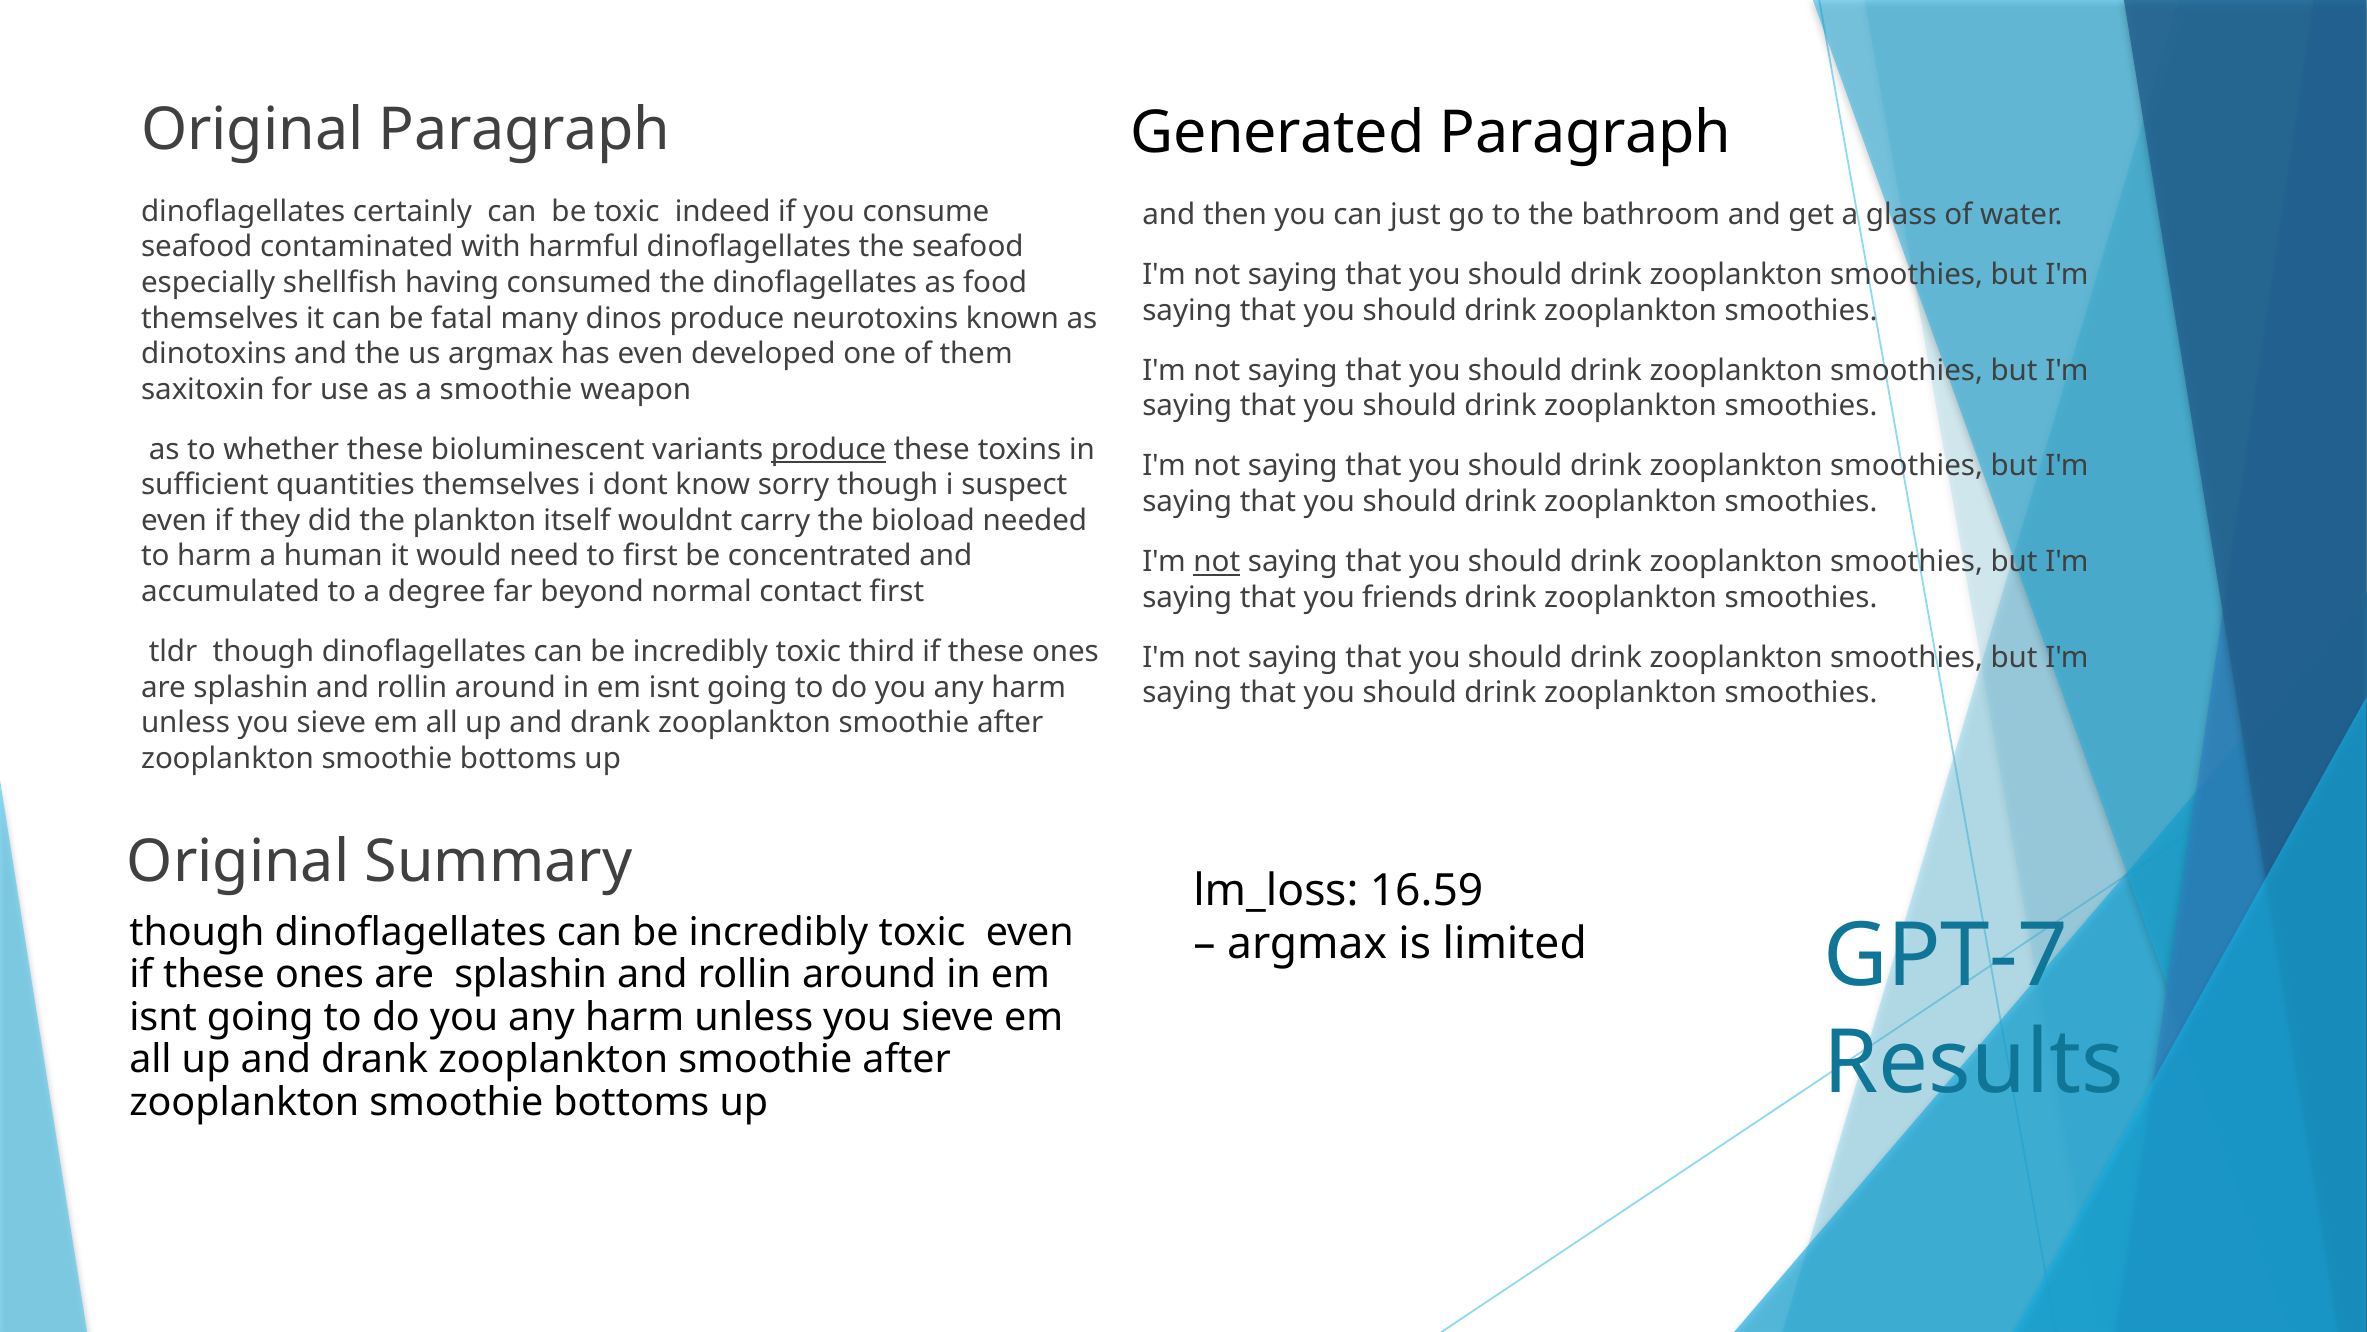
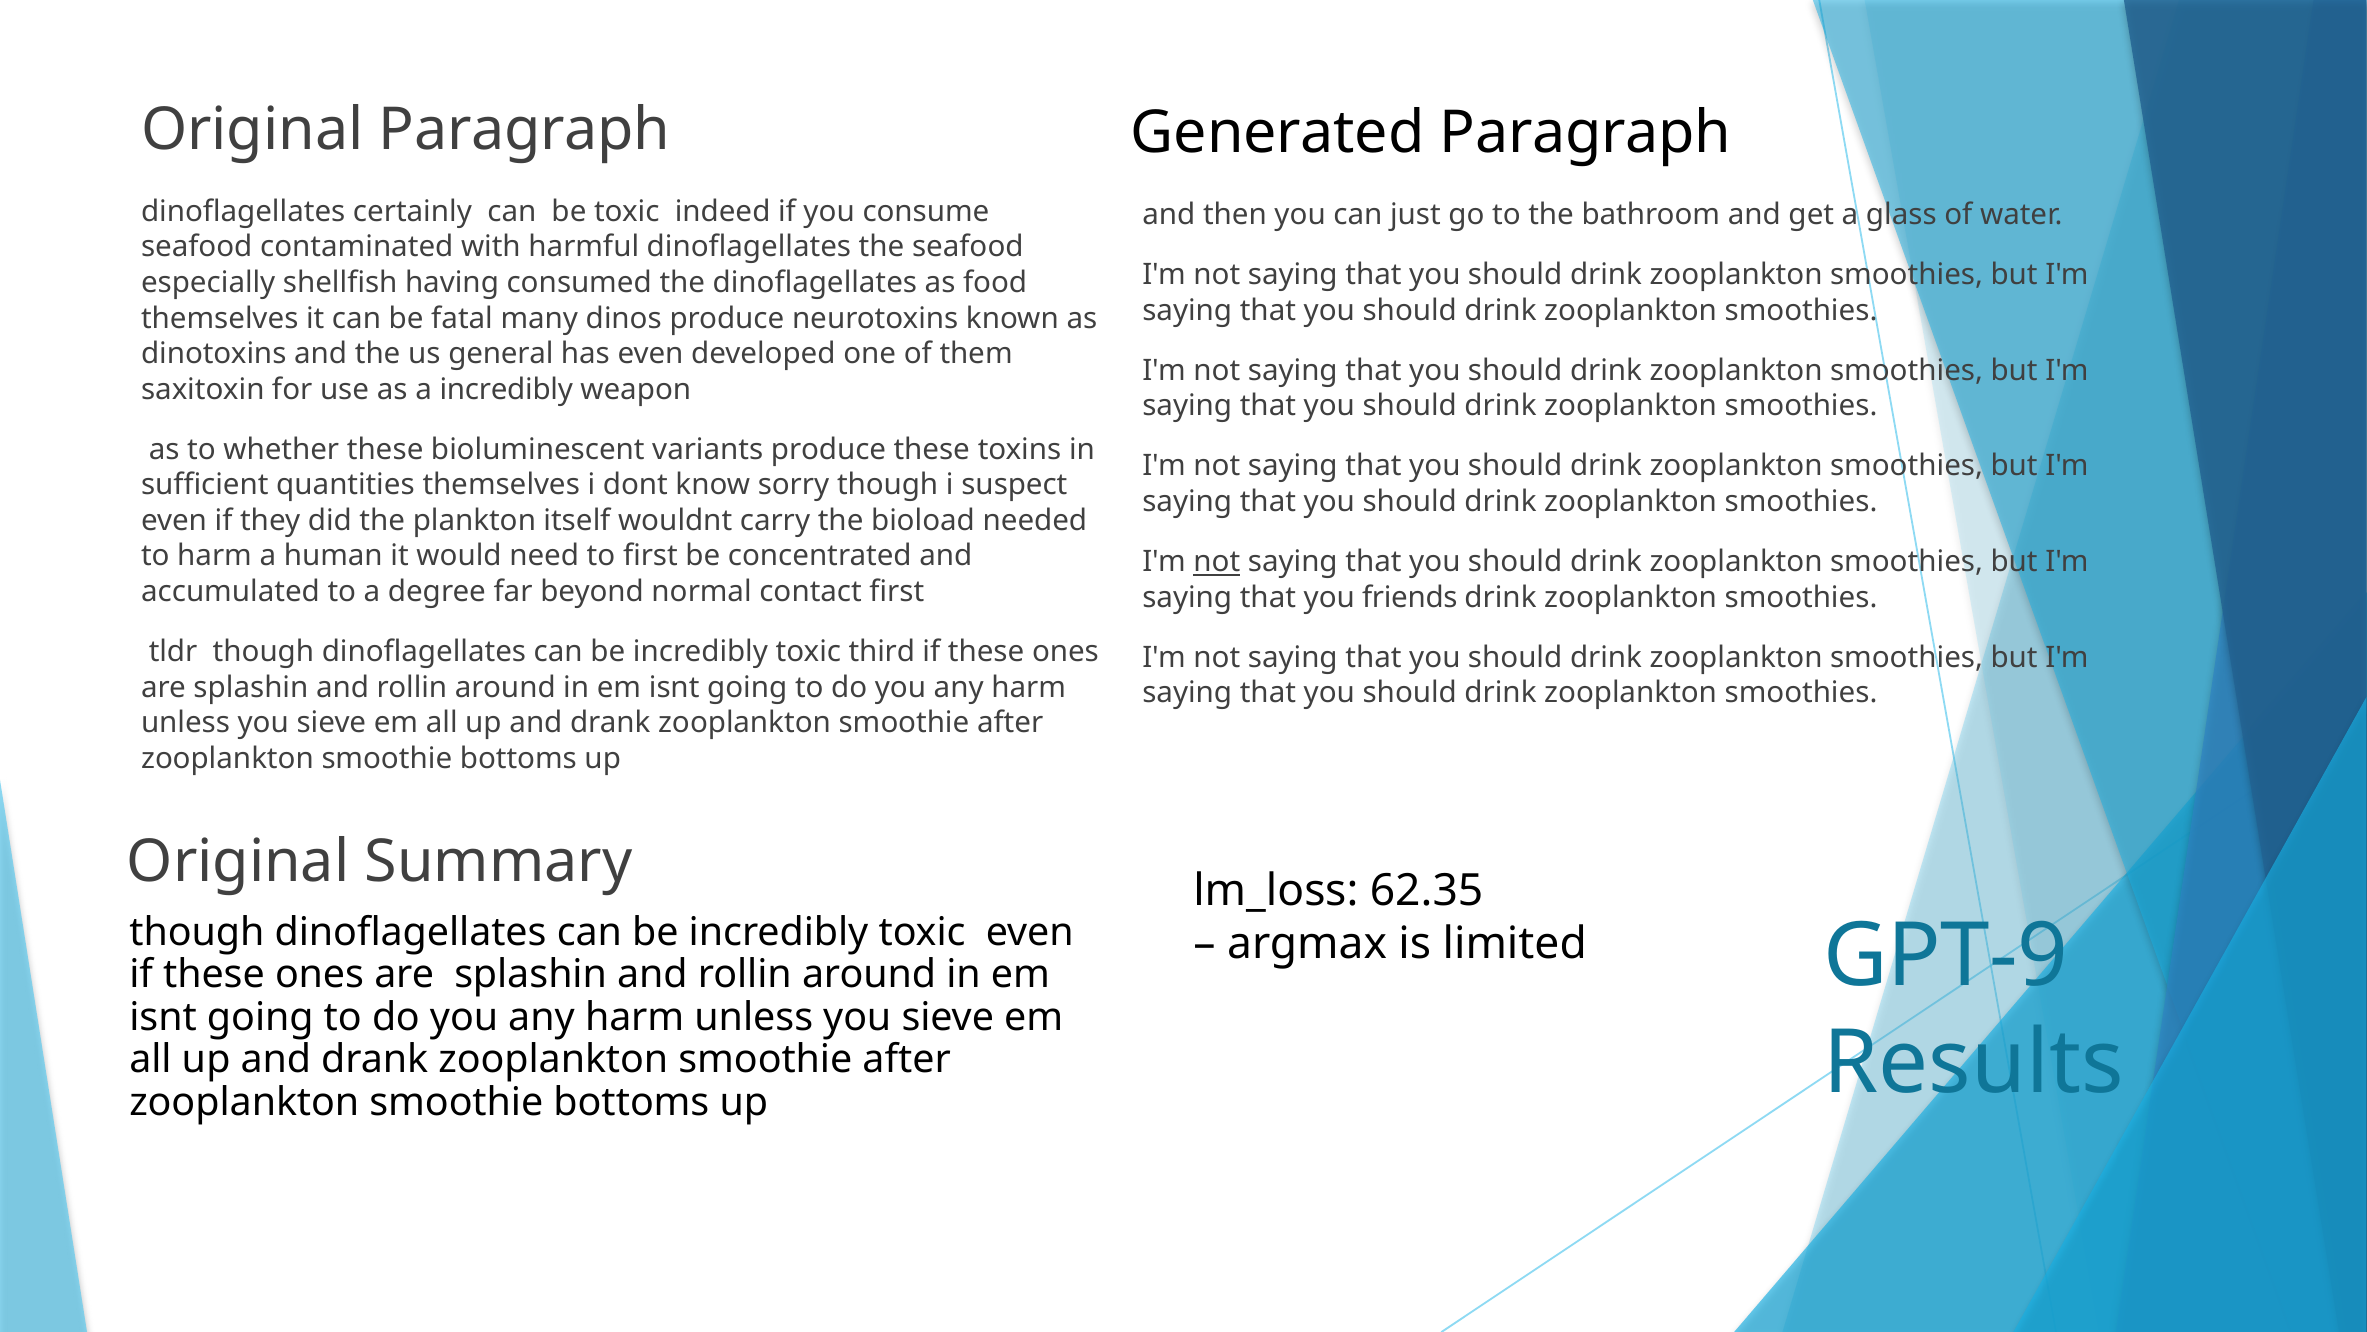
us argmax: argmax -> general
a smoothie: smoothie -> incredibly
produce at (828, 449) underline: present -> none
16.59: 16.59 -> 62.35
GPT-7: GPT-7 -> GPT-9
